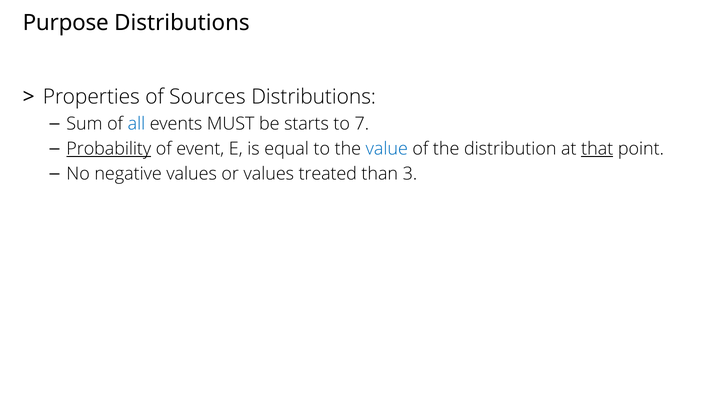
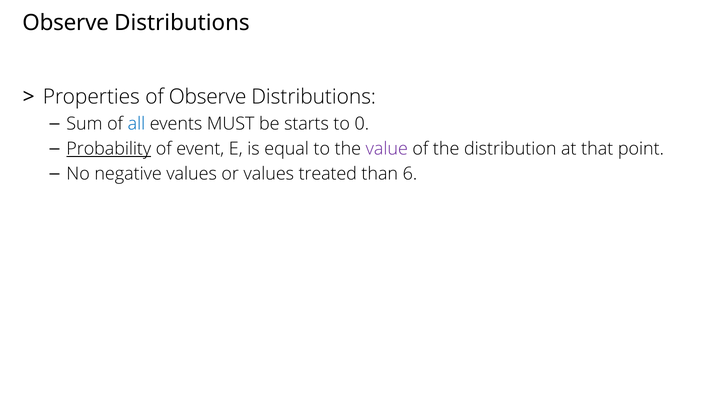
Purpose at (66, 23): Purpose -> Observe
of Sources: Sources -> Observe
7: 7 -> 0
value colour: blue -> purple
that underline: present -> none
3: 3 -> 6
